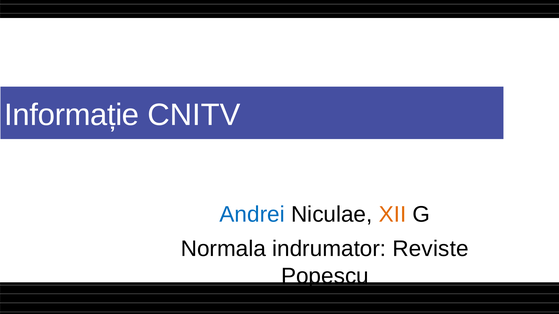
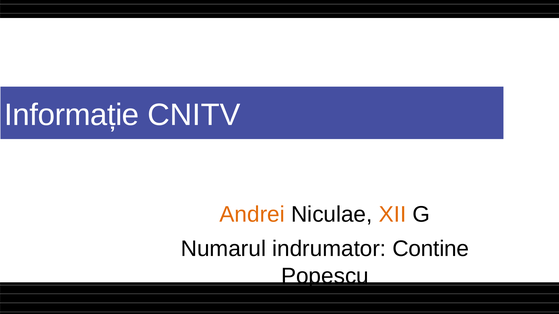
Andrei colour: blue -> orange
Normala: Normala -> Numarul
Reviste: Reviste -> Contine
